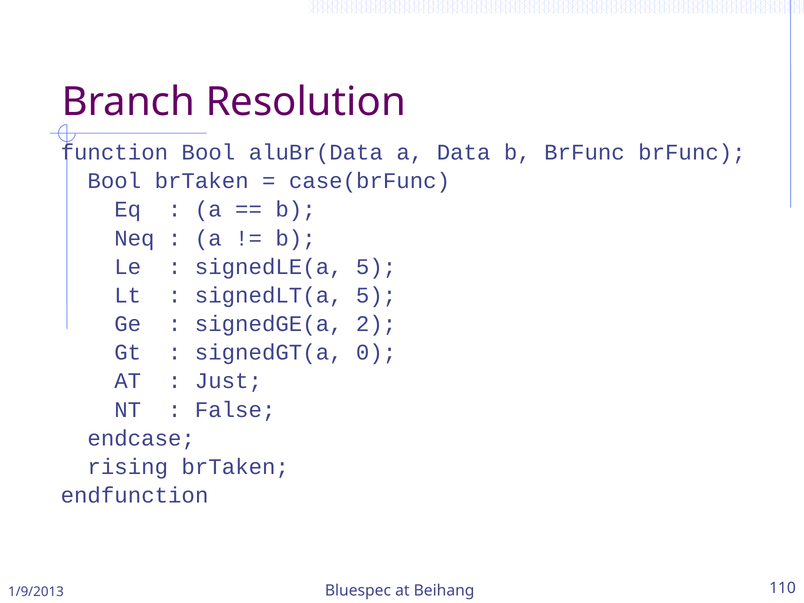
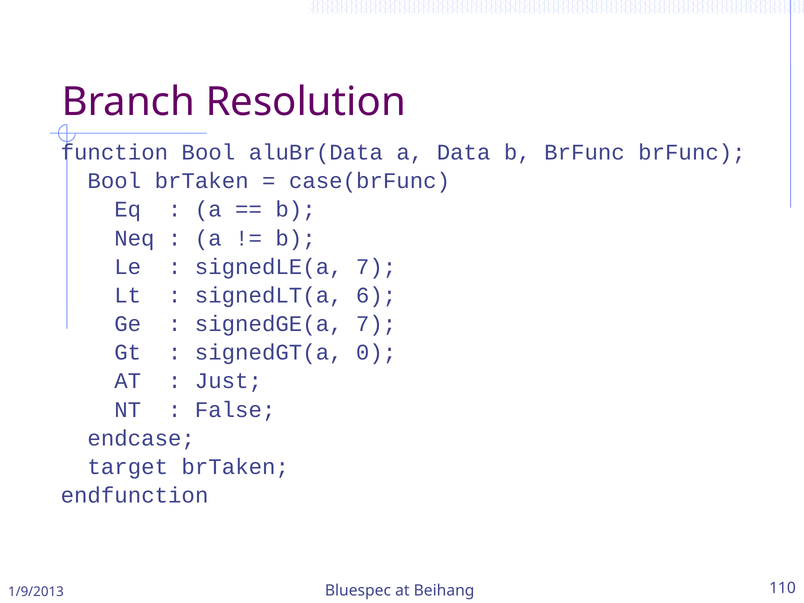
signedLE(a 5: 5 -> 7
signedLT(a 5: 5 -> 6
signedGE(a 2: 2 -> 7
rising: rising -> target
